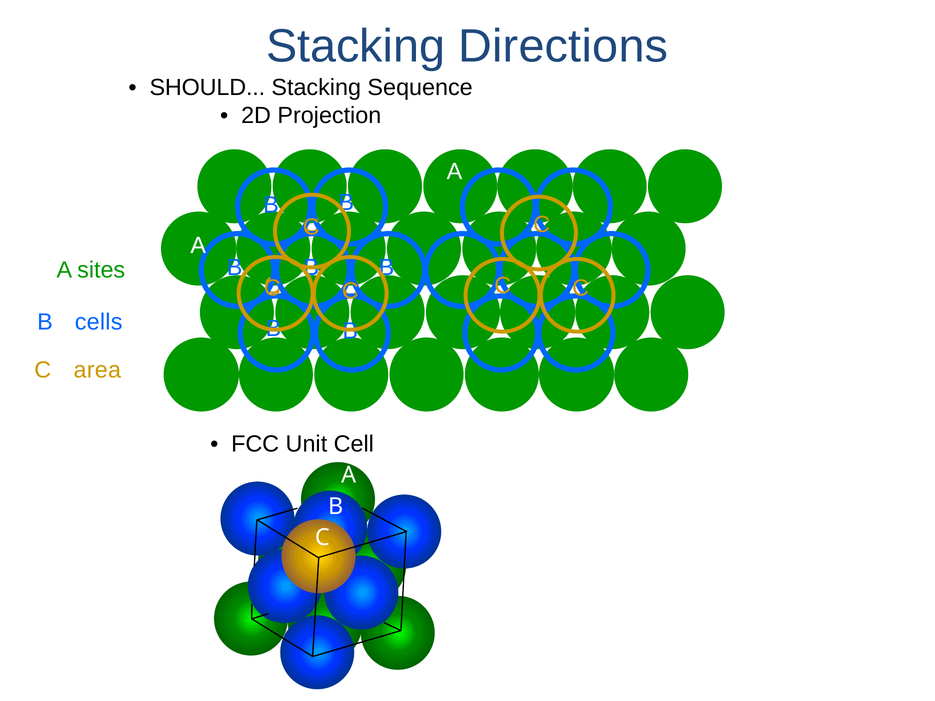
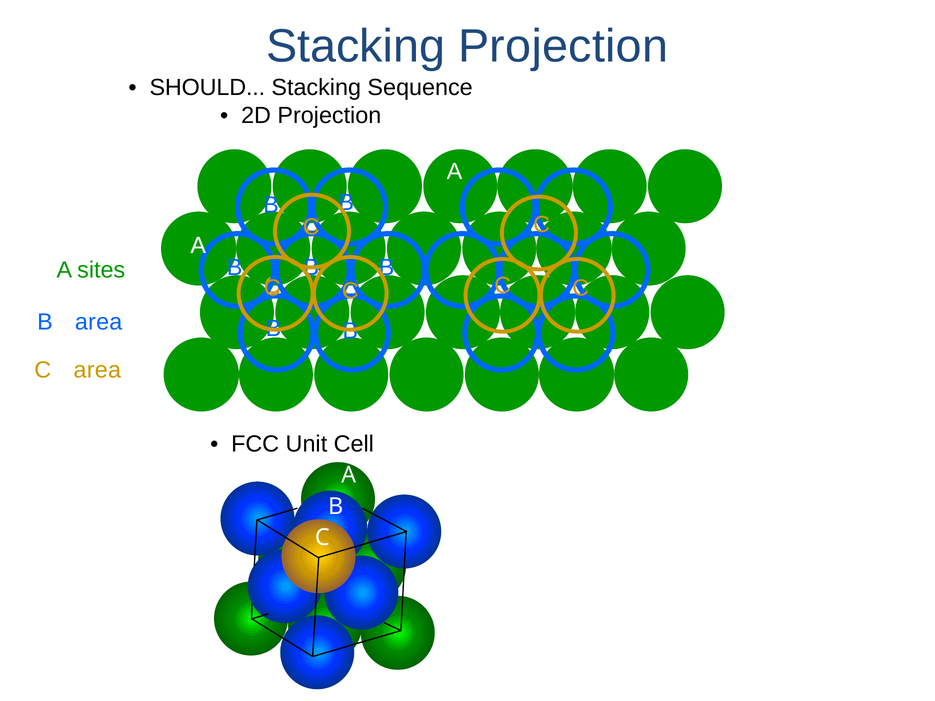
Stacking Directions: Directions -> Projection
B cells: cells -> area
